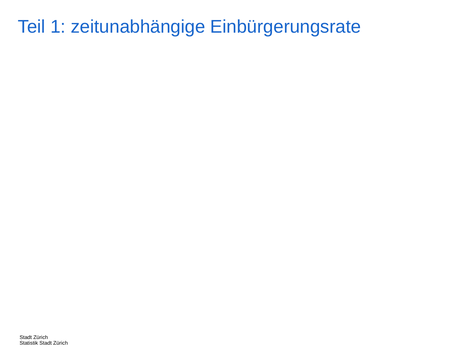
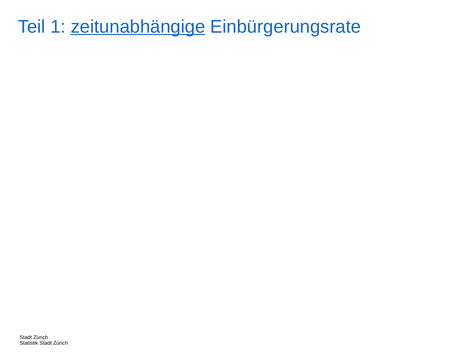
zeitunabhängige underline: none -> present
